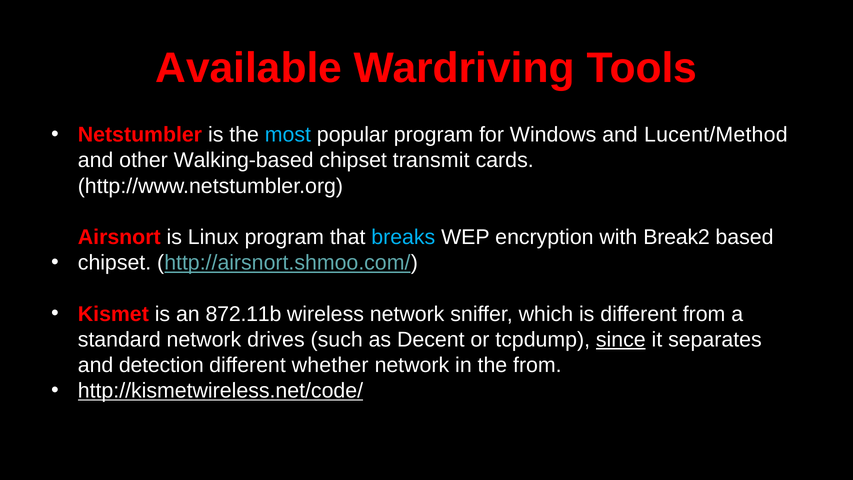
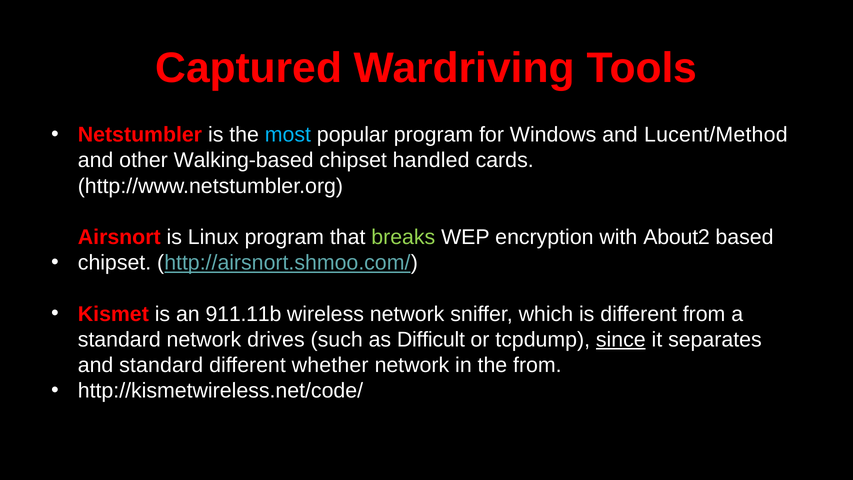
Available: Available -> Captured
transmit: transmit -> handled
breaks colour: light blue -> light green
Break2: Break2 -> About2
872.11b: 872.11b -> 911.11b
Decent: Decent -> Difficult
and detection: detection -> standard
http://kismetwireless.net/code/ underline: present -> none
